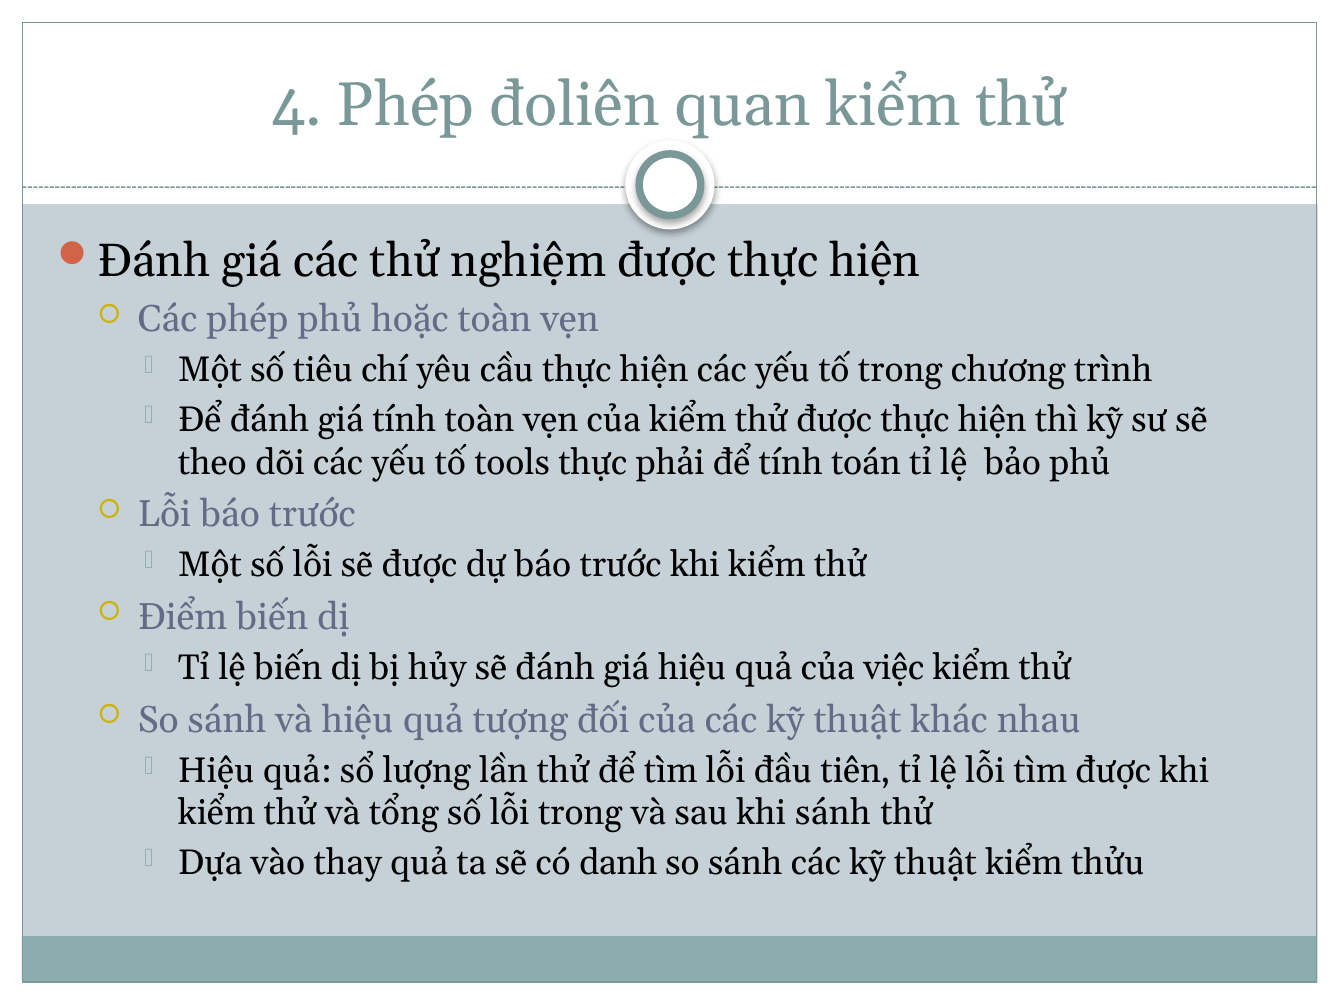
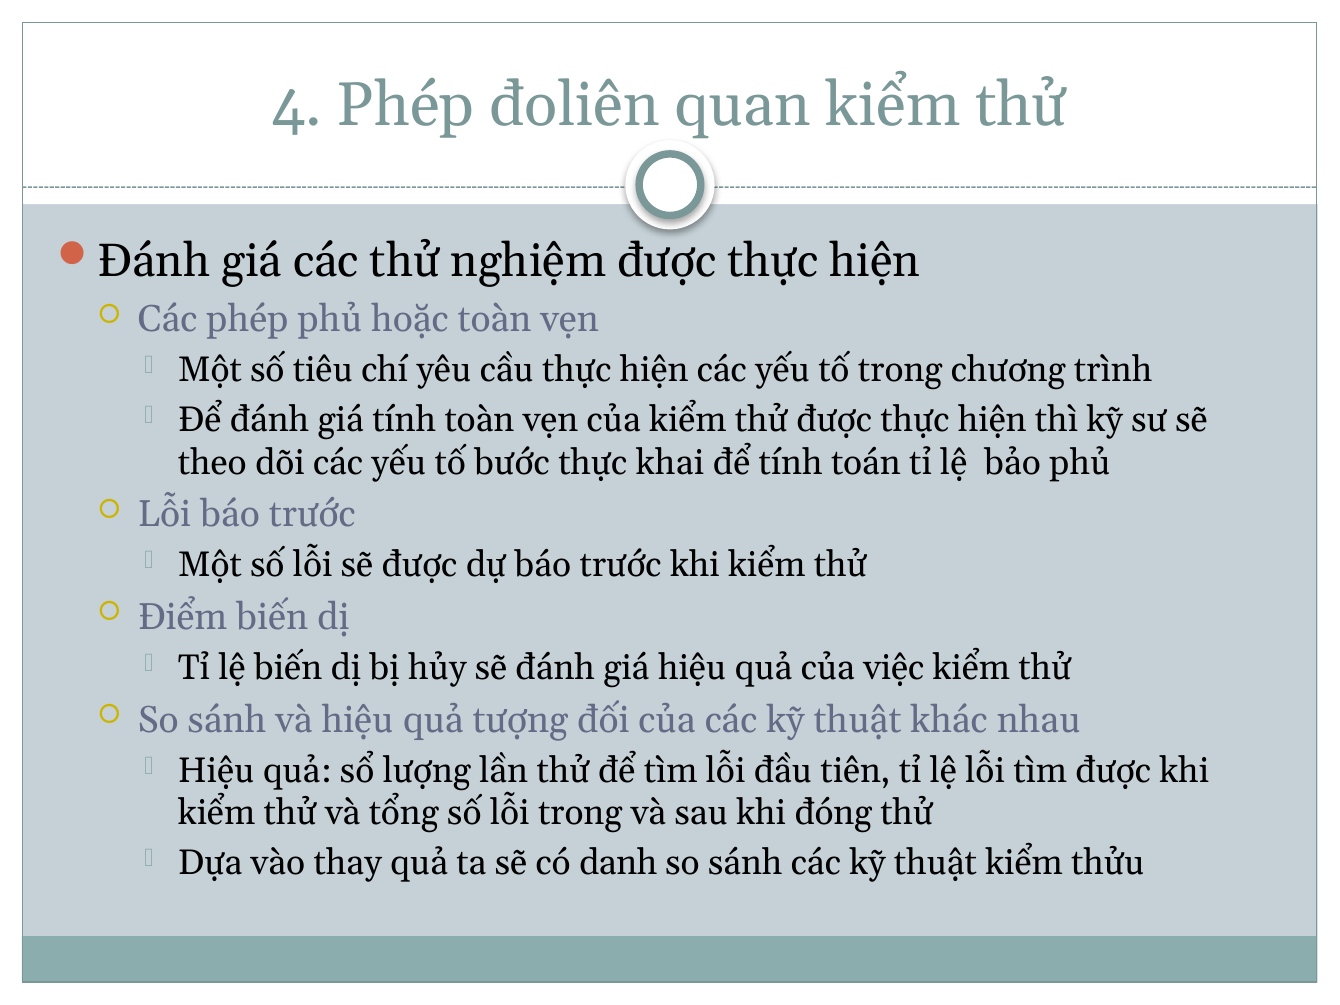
tools: tools -> bước
phải: phải -> khai
khi sánh: sánh -> đóng
